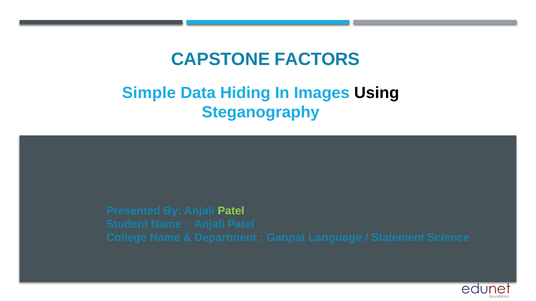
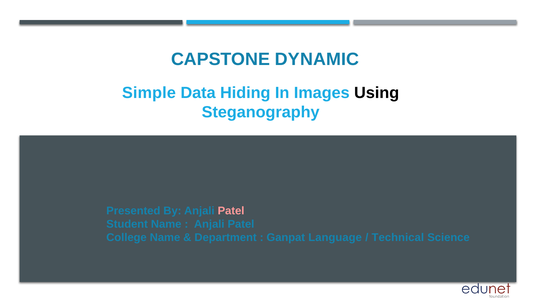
FACTORS: FACTORS -> DYNAMIC
Patel at (231, 211) colour: light green -> pink
Statement: Statement -> Technical
